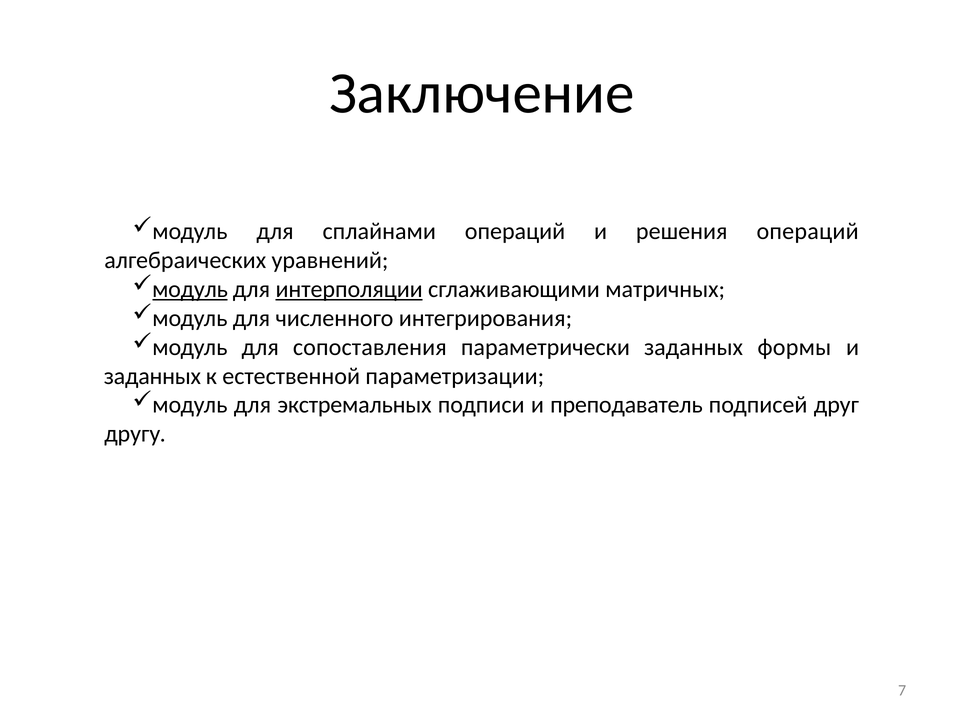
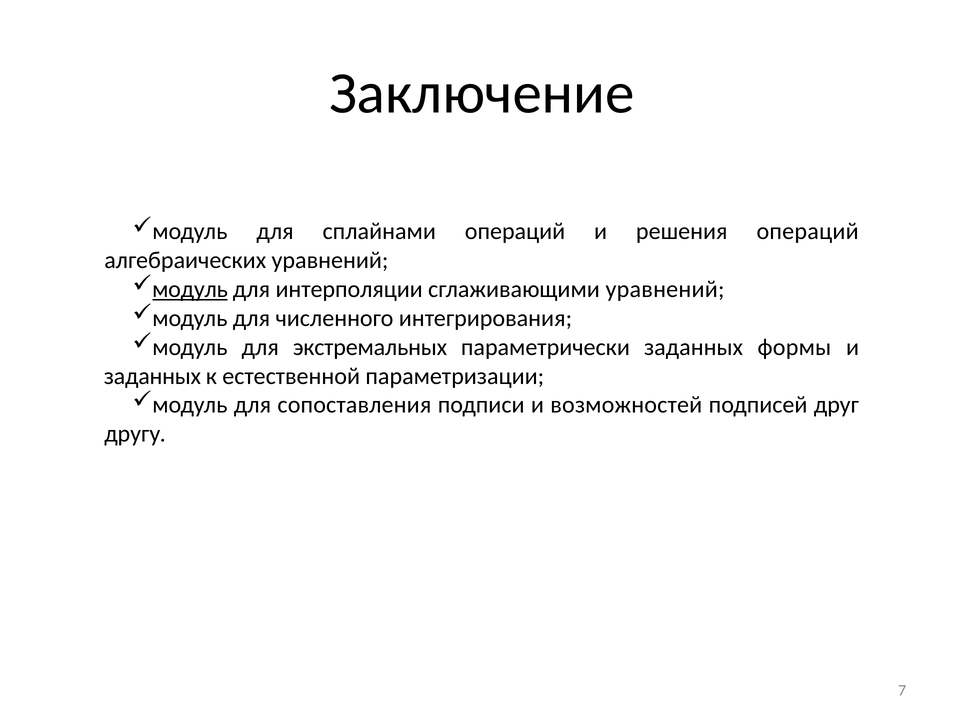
интерполяции underline: present -> none
сглаживающими матричных: матричных -> уравнений
сопоставления: сопоставления -> экстремальных
экстремальных: экстремальных -> сопоставления
преподаватель: преподаватель -> возможностей
